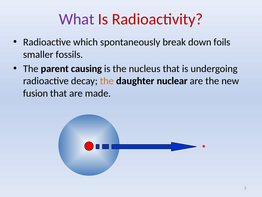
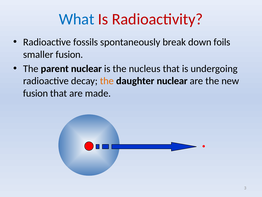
What colour: purple -> blue
which: which -> fossils
smaller fossils: fossils -> fusion
parent causing: causing -> nuclear
